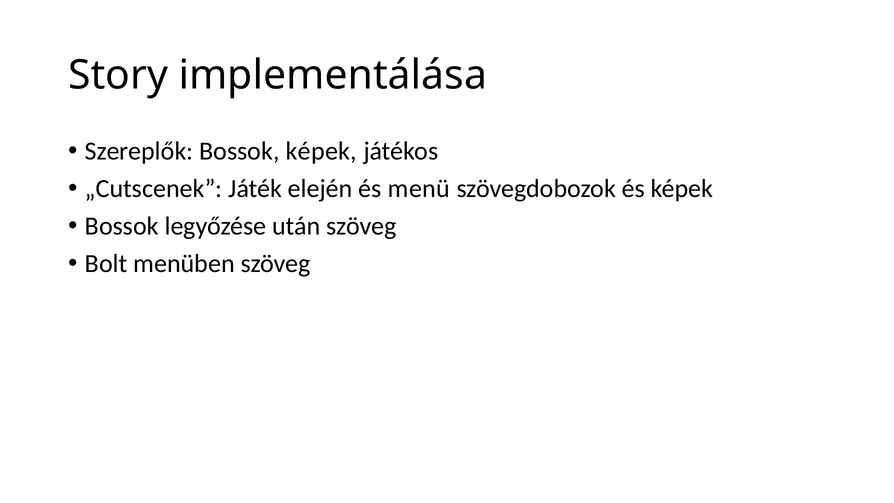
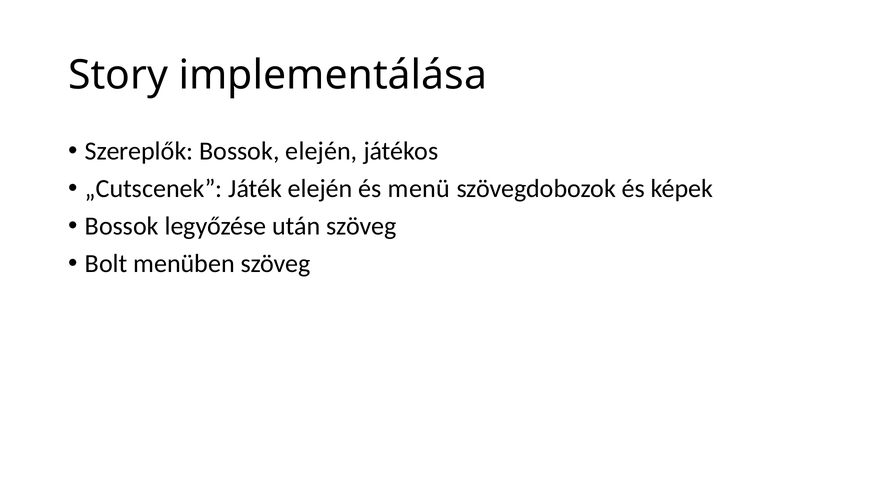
Bossok képek: képek -> elején
